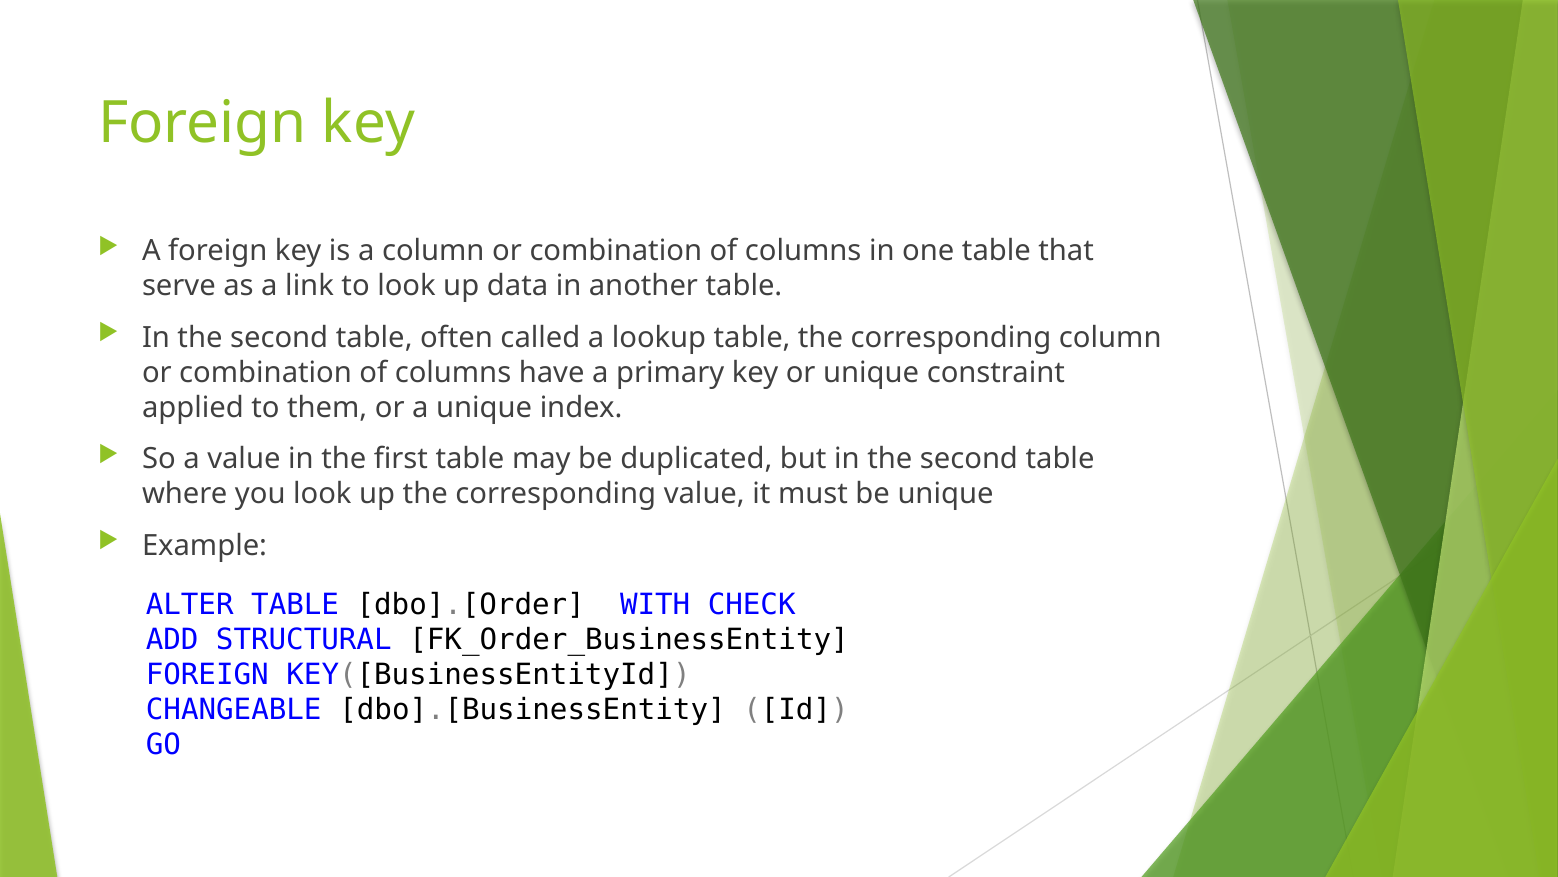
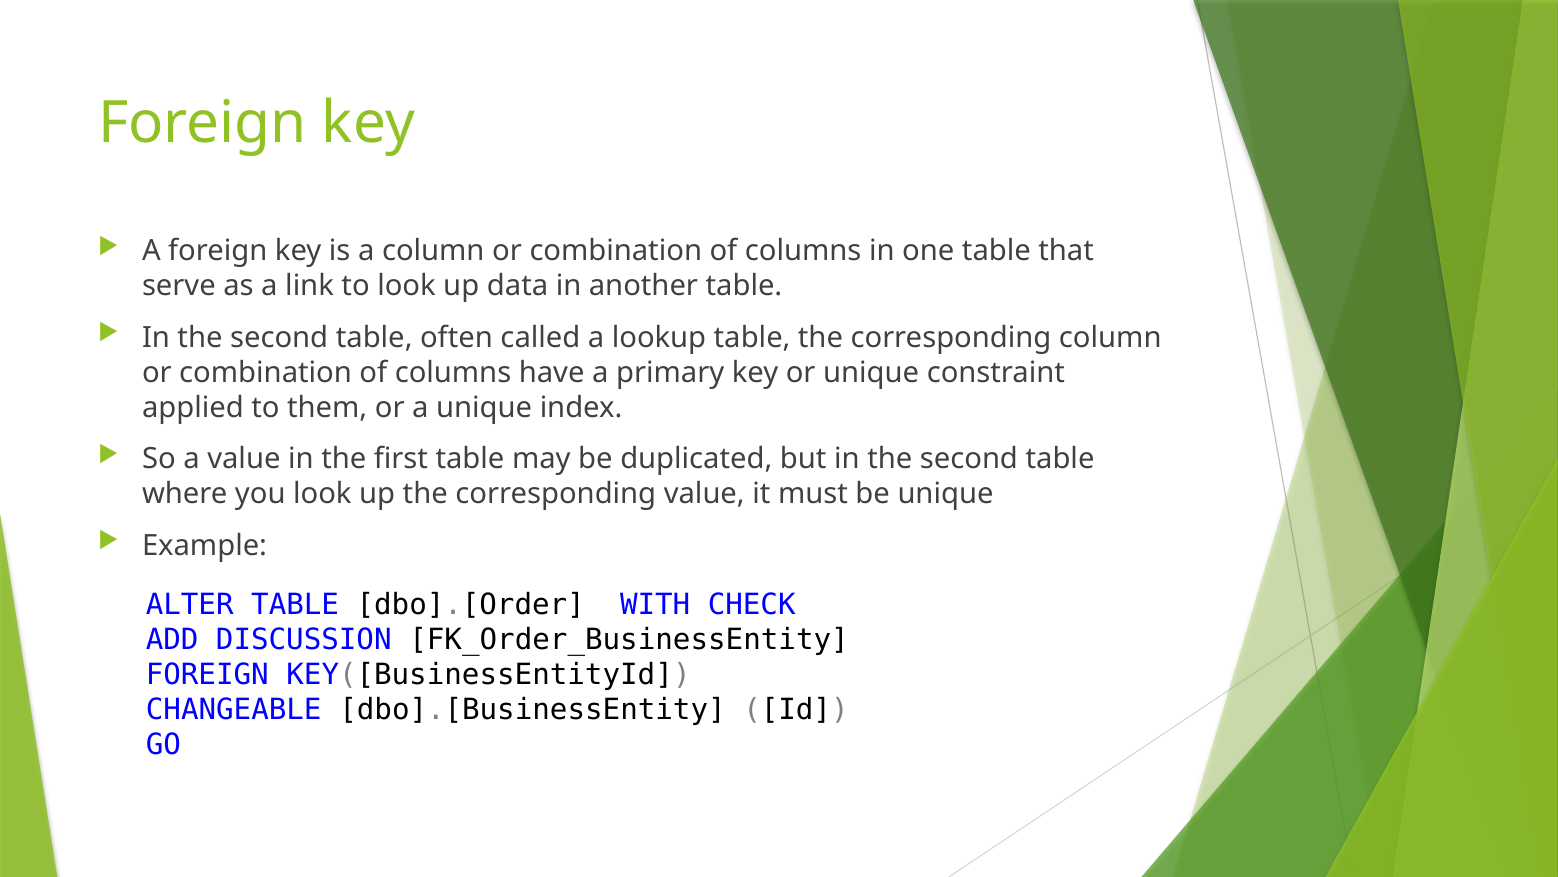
STRUCTURAL: STRUCTURAL -> DISCUSSION
